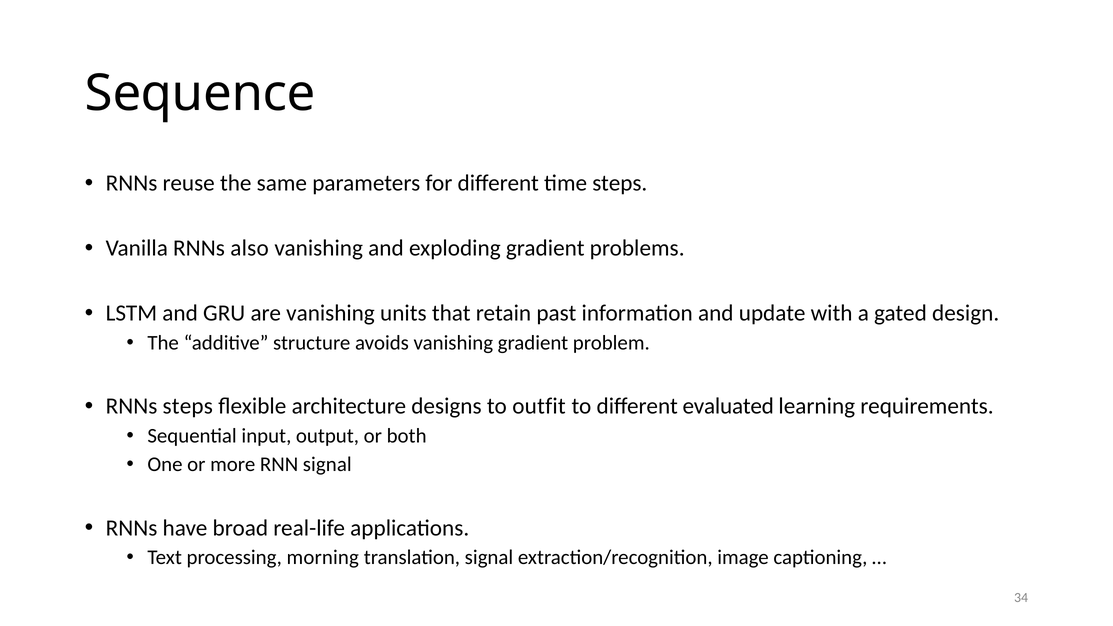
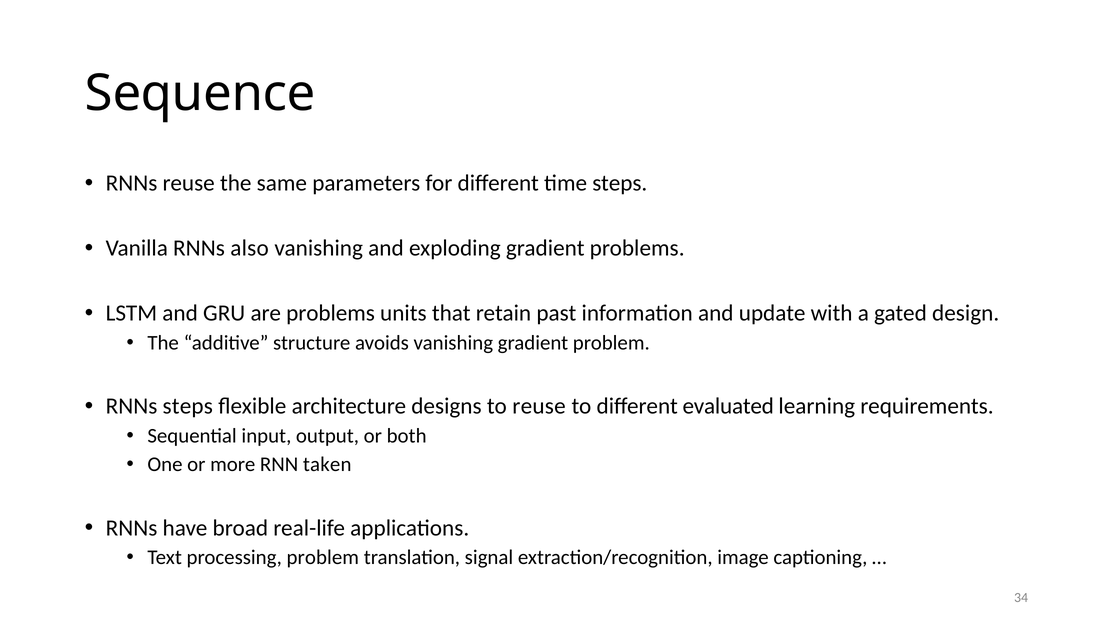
are vanishing: vanishing -> problems
to outfit: outfit -> reuse
RNN signal: signal -> taken
processing morning: morning -> problem
